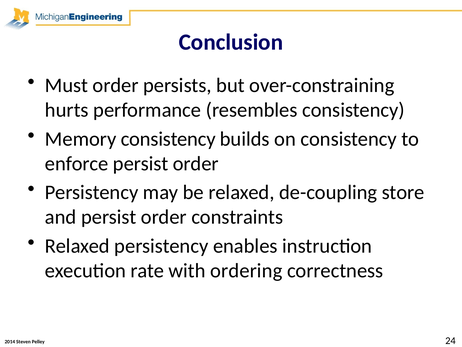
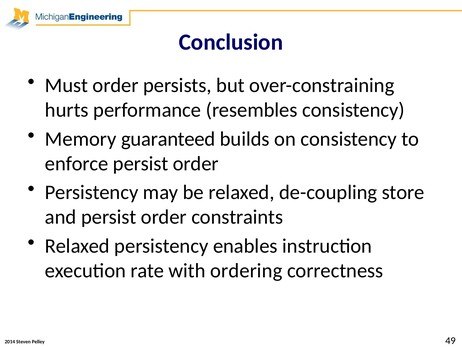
Memory consistency: consistency -> guaranteed
24: 24 -> 49
